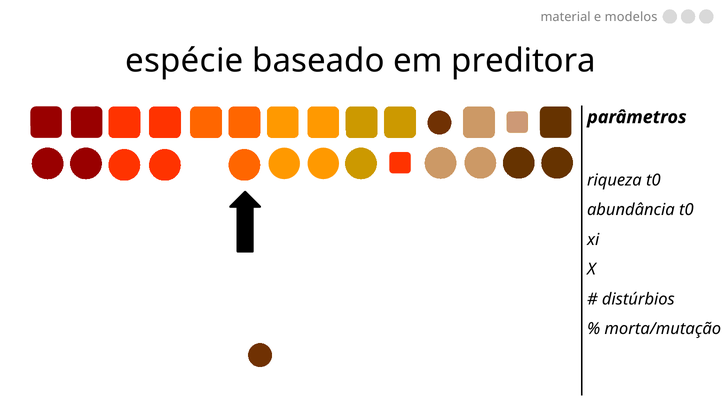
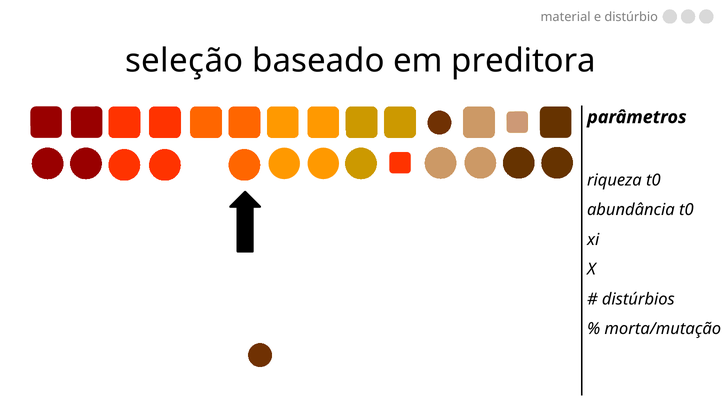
modelos: modelos -> distúrbio
espécie: espécie -> seleção
